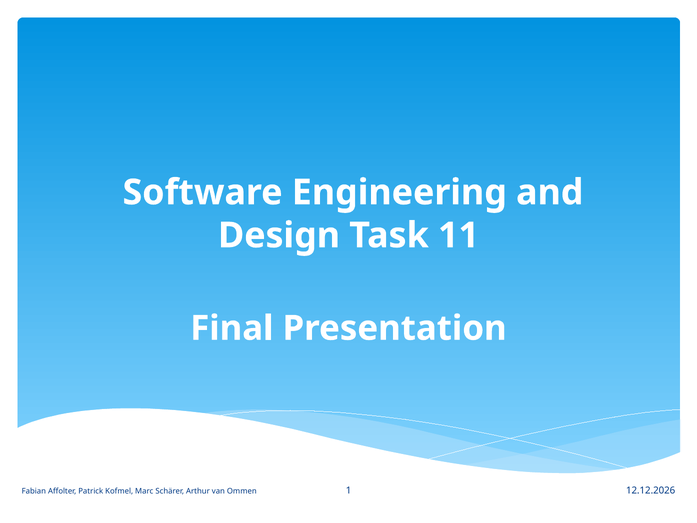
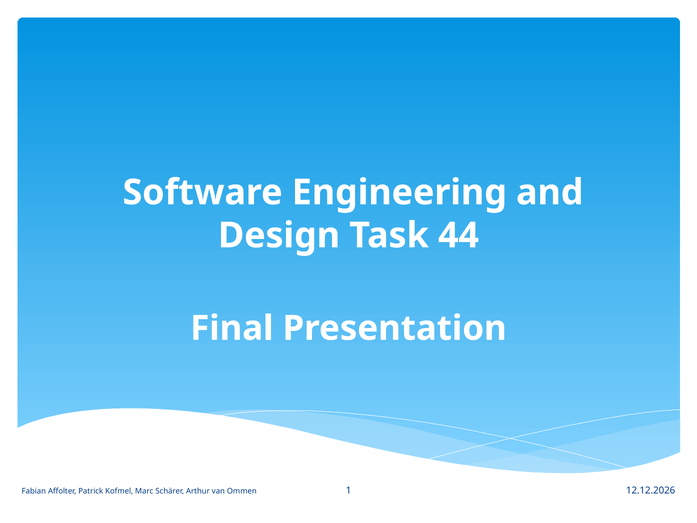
11: 11 -> 44
